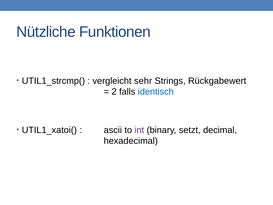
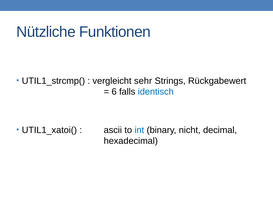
2: 2 -> 6
int colour: purple -> blue
setzt: setzt -> nicht
